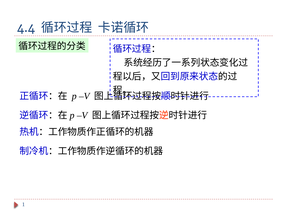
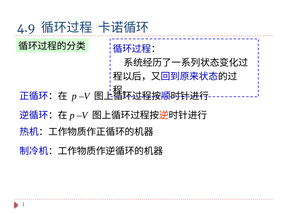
4.4: 4.4 -> 4.9
